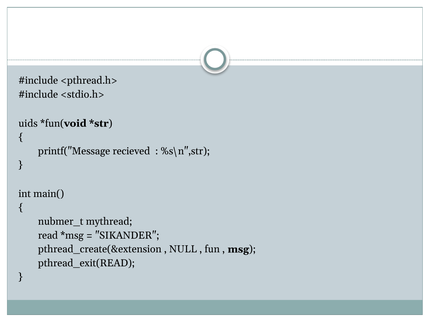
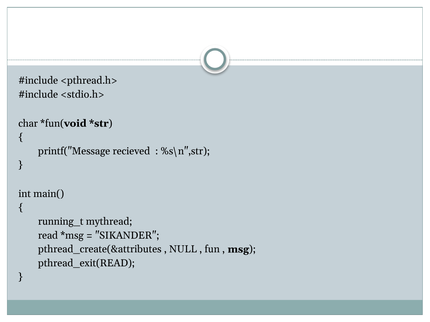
uids: uids -> char
nubmer_t: nubmer_t -> running_t
pthread_create(&extension: pthread_create(&extension -> pthread_create(&attributes
